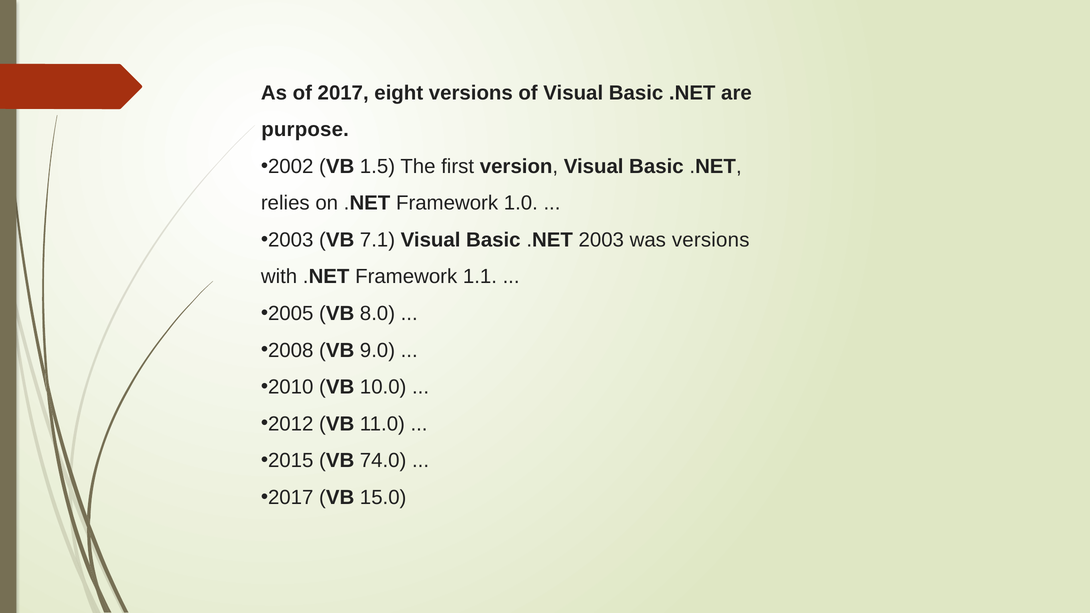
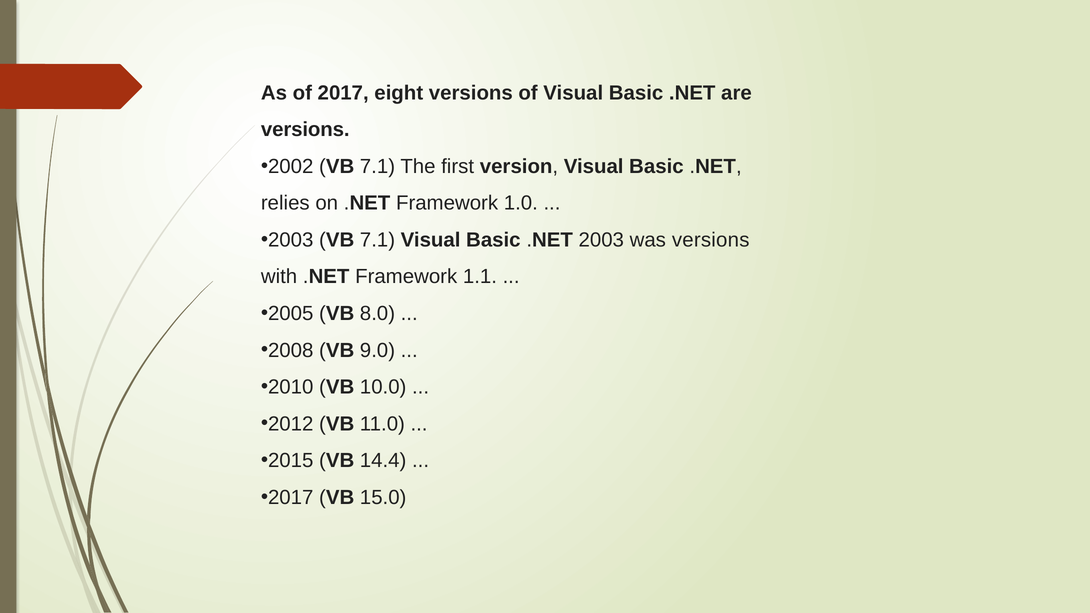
purpose at (305, 130): purpose -> versions
1.5 at (377, 166): 1.5 -> 7.1
74.0: 74.0 -> 14.4
